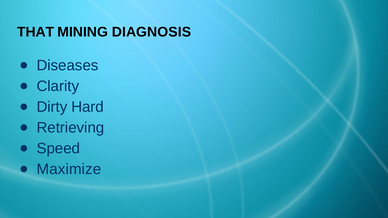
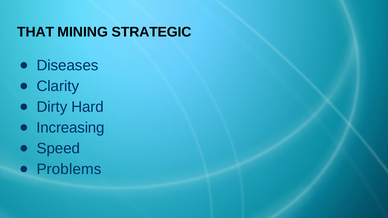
DIAGNOSIS: DIAGNOSIS -> STRATEGIC
Retrieving: Retrieving -> Increasing
Maximize: Maximize -> Problems
